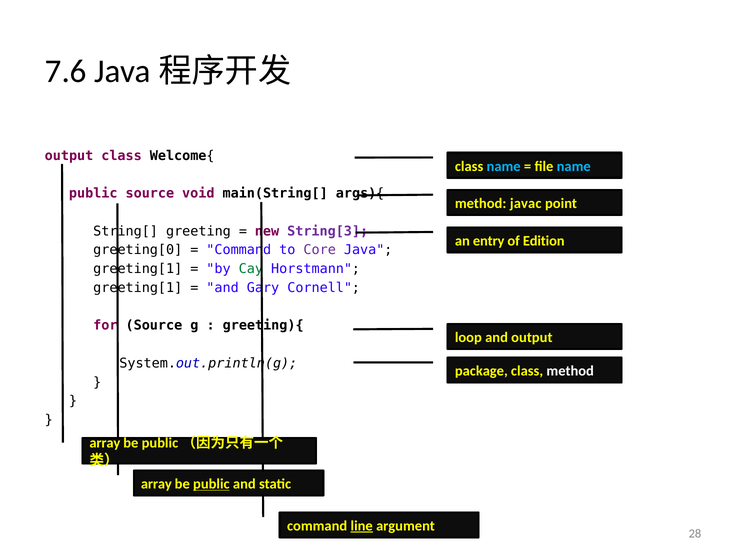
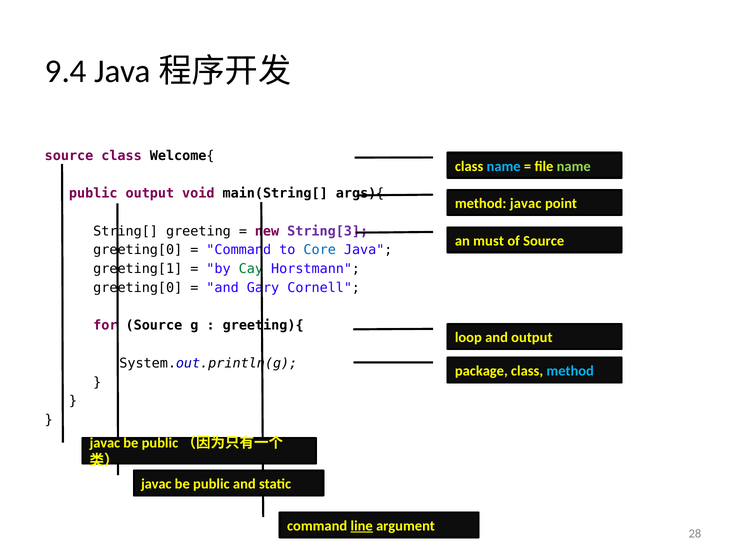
7.6: 7.6 -> 9.4
output at (69, 156): output -> source
name at (574, 166) colour: light blue -> light green
public source: source -> output
entry: entry -> must
of Edition: Edition -> Source
Core colour: purple -> blue
greeting[1 at (138, 288): greeting[1 -> greeting[0
method at (570, 372) colour: white -> light blue
array at (105, 443): array -> javac
array at (156, 484): array -> javac
public at (211, 484) underline: present -> none
